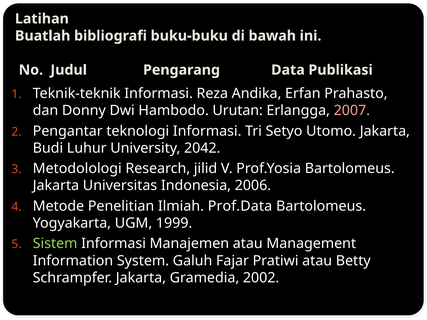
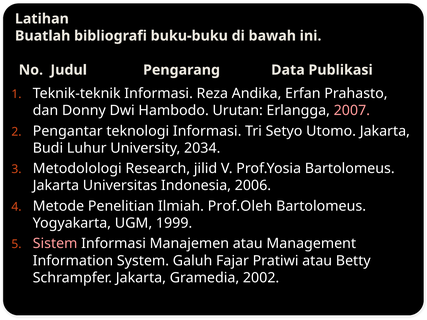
2042: 2042 -> 2034
Prof.Data: Prof.Data -> Prof.Oleh
Sistem colour: light green -> pink
